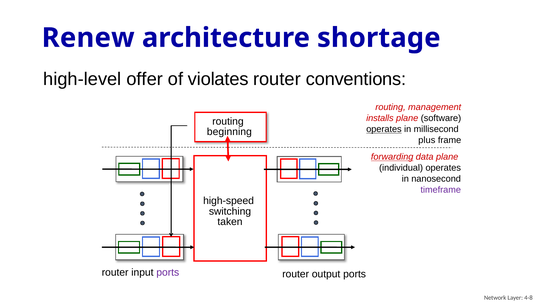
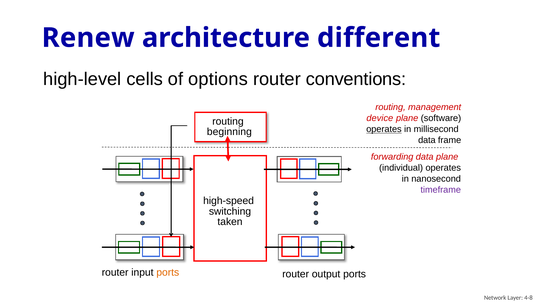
shortage: shortage -> different
offer: offer -> cells
violates: violates -> options
installs: installs -> device
plus at (427, 140): plus -> data
forwarding underline: present -> none
ports at (168, 272) colour: purple -> orange
